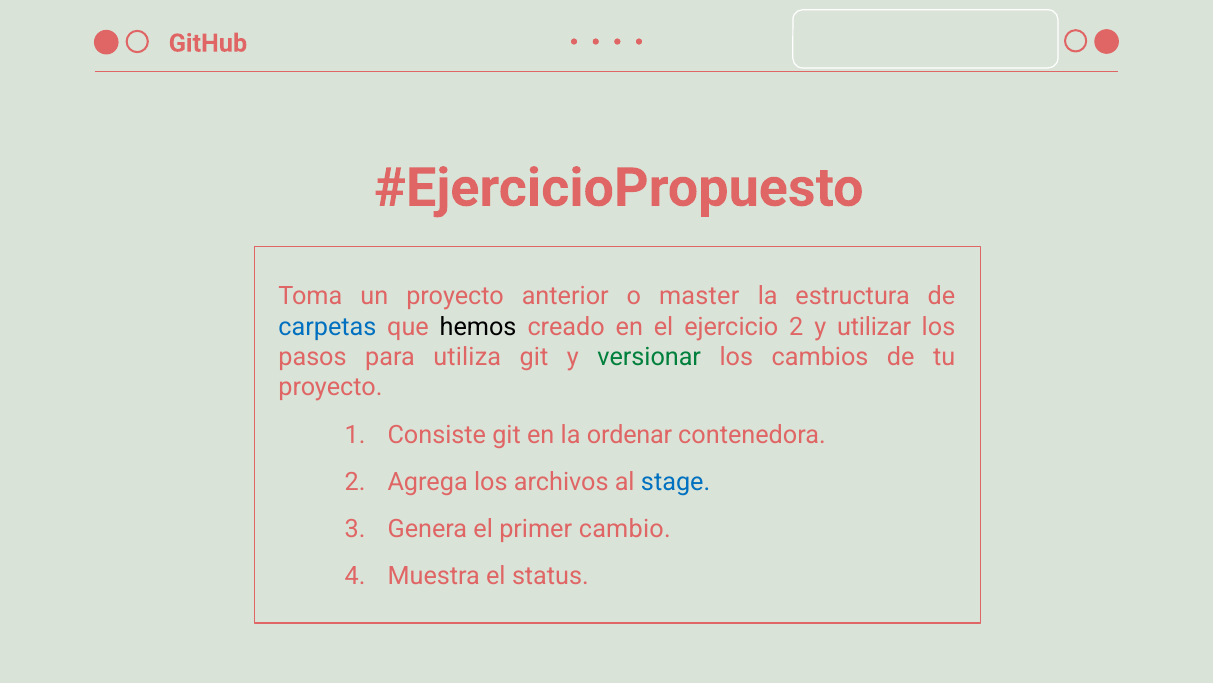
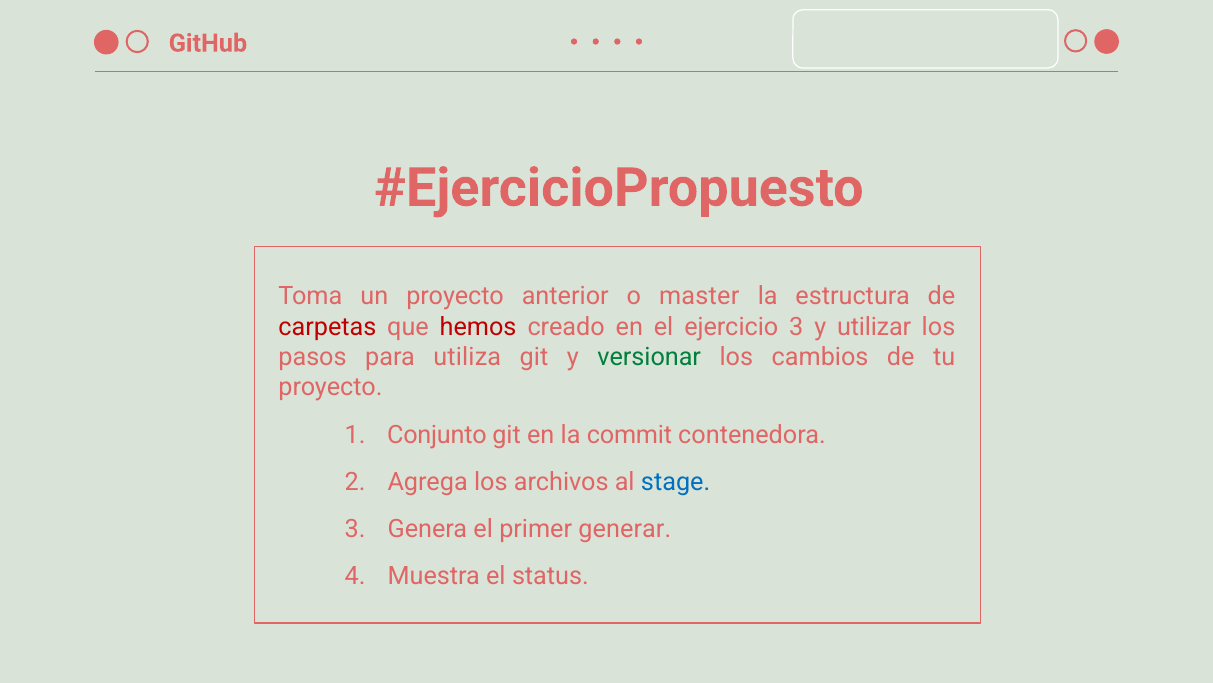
carpetas colour: blue -> red
hemos colour: black -> red
ejercicio 2: 2 -> 3
Consiste: Consiste -> Conjunto
ordenar: ordenar -> commit
cambio: cambio -> generar
